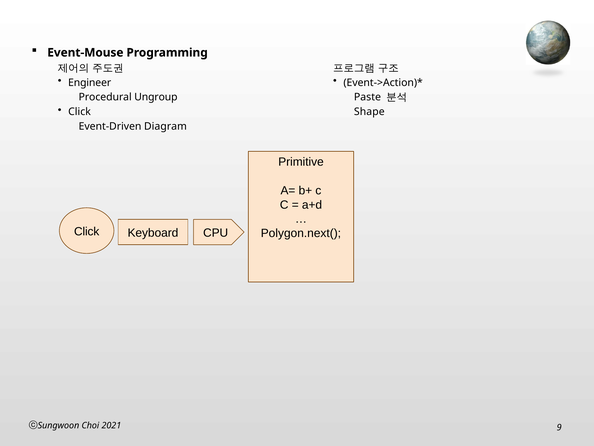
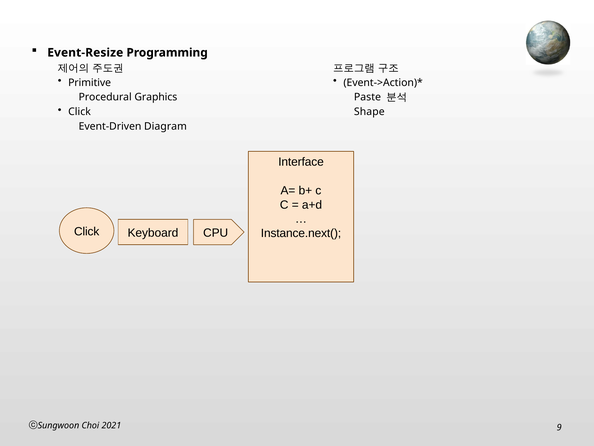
Event-Mouse: Event-Mouse -> Event-Resize
Engineer: Engineer -> Primitive
Ungroup: Ungroup -> Graphics
Primitive: Primitive -> Interface
Polygon.next(: Polygon.next( -> Instance.next(
